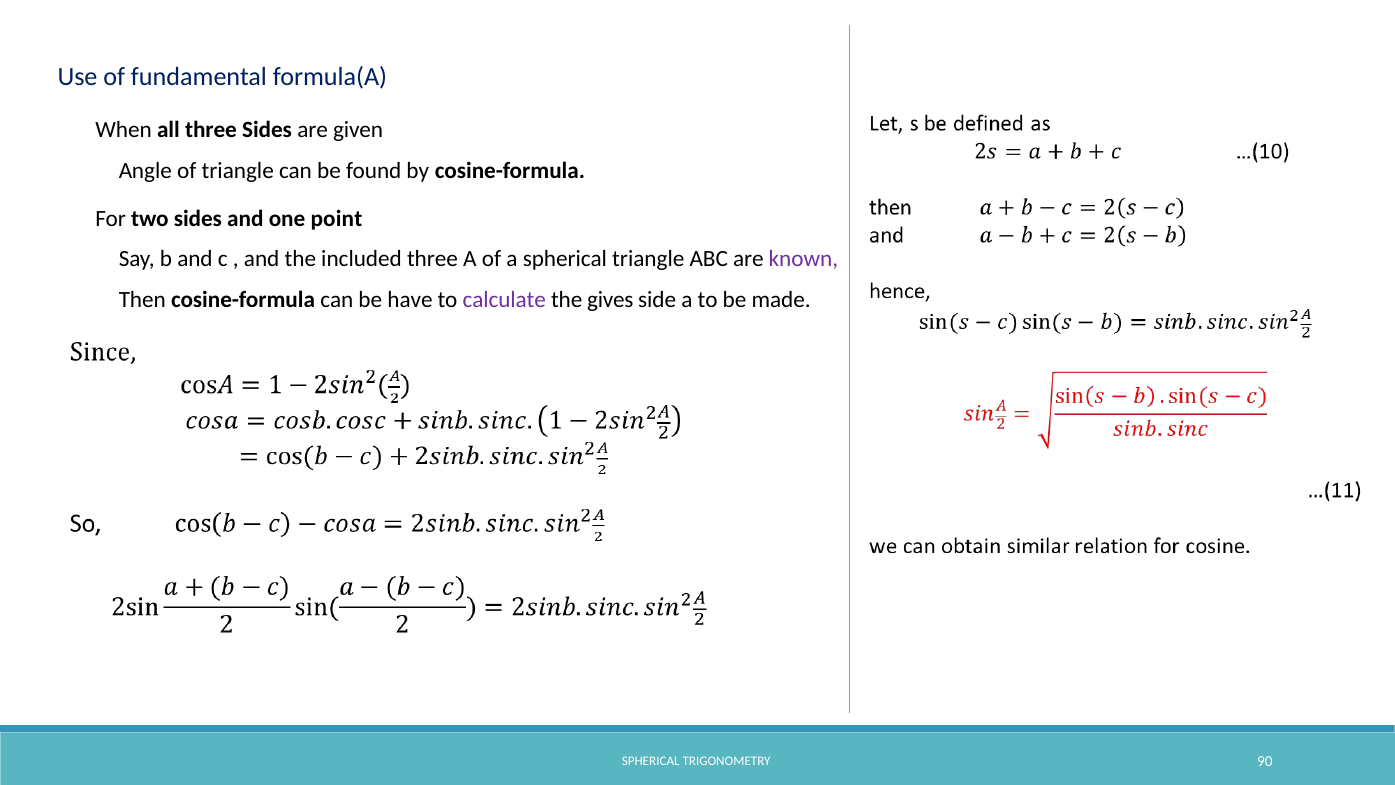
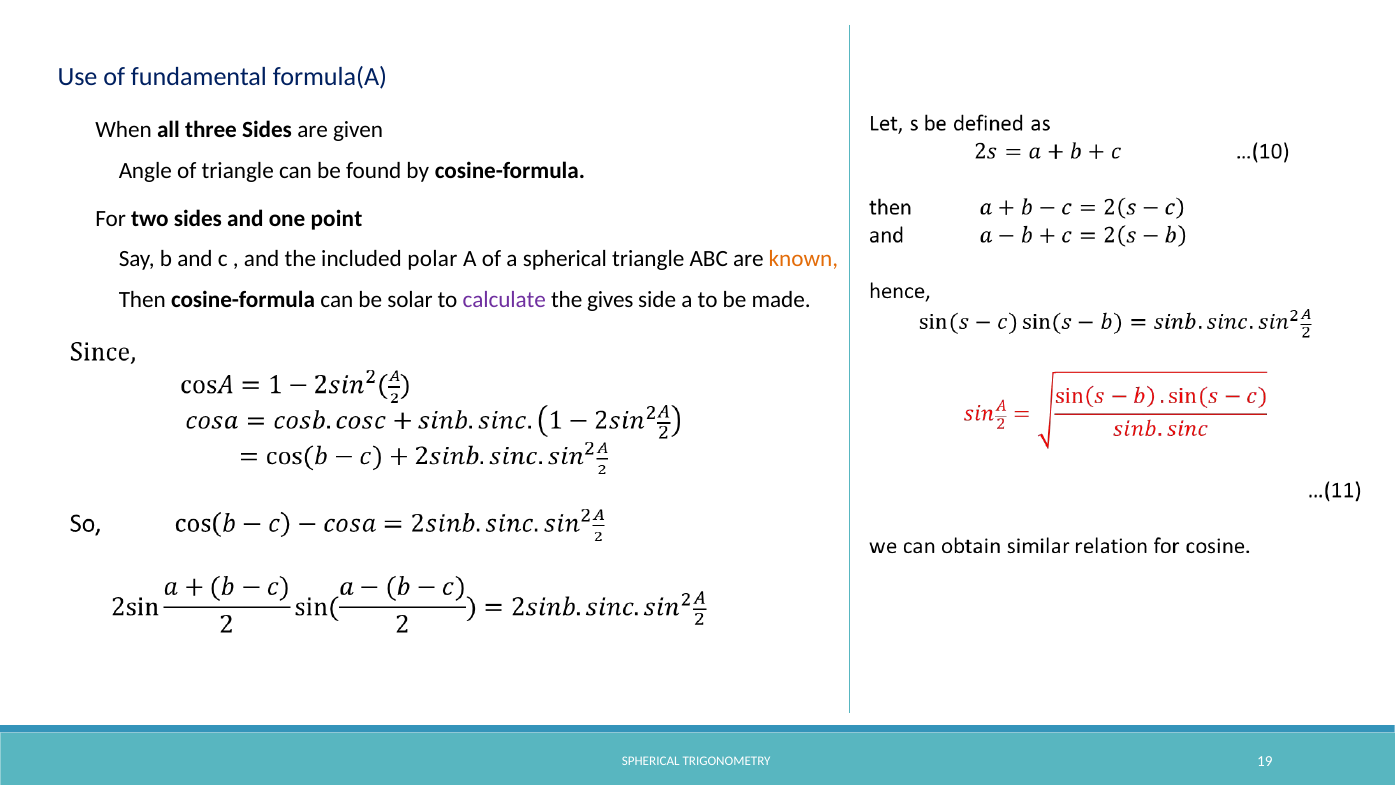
included three: three -> polar
known colour: purple -> orange
have: have -> solar
90: 90 -> 19
